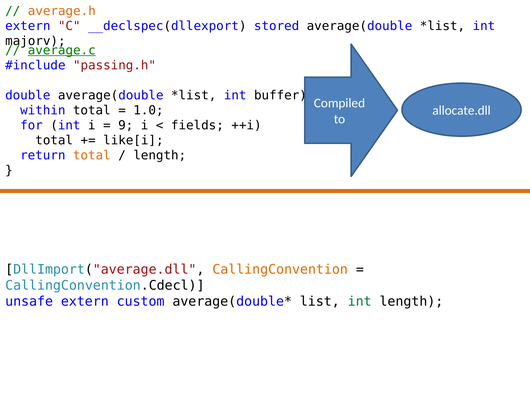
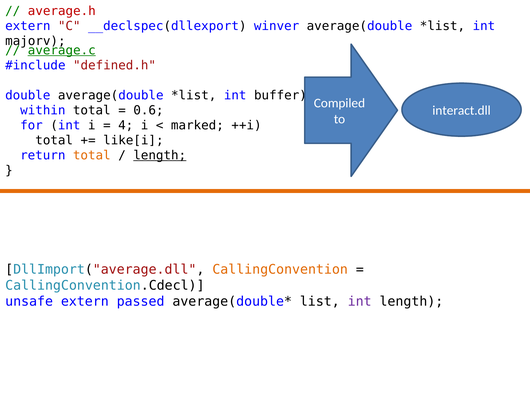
average.h colour: orange -> red
stored: stored -> winver
passing.h: passing.h -> defined.h
1.0: 1.0 -> 0.6
allocate.dll: allocate.dll -> interact.dll
9: 9 -> 4
fields: fields -> marked
length at (160, 155) underline: none -> present
custom: custom -> passed
int at (360, 302) colour: green -> purple
